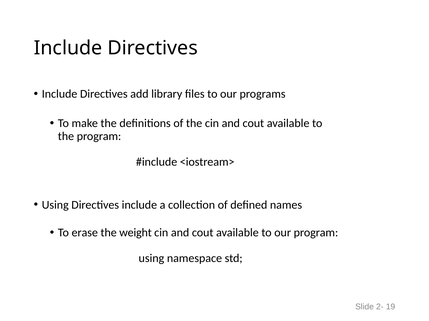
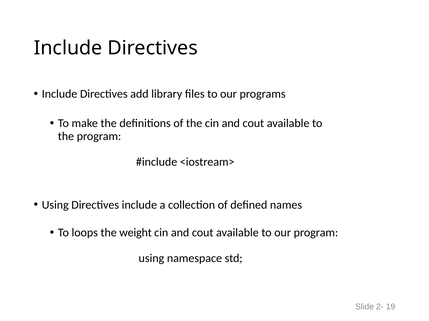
erase: erase -> loops
